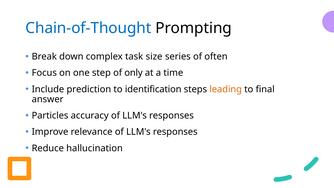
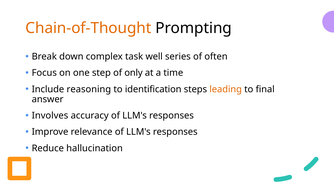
Chain-of-Thought colour: blue -> orange
size: size -> well
prediction: prediction -> reasoning
Particles: Particles -> Involves
